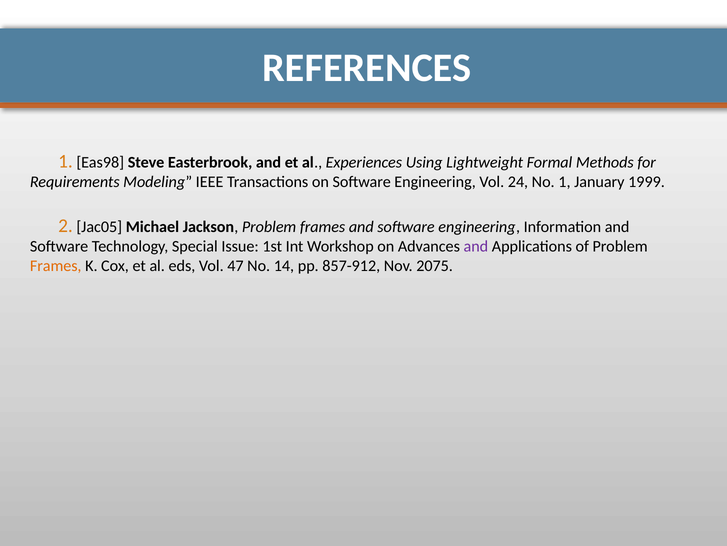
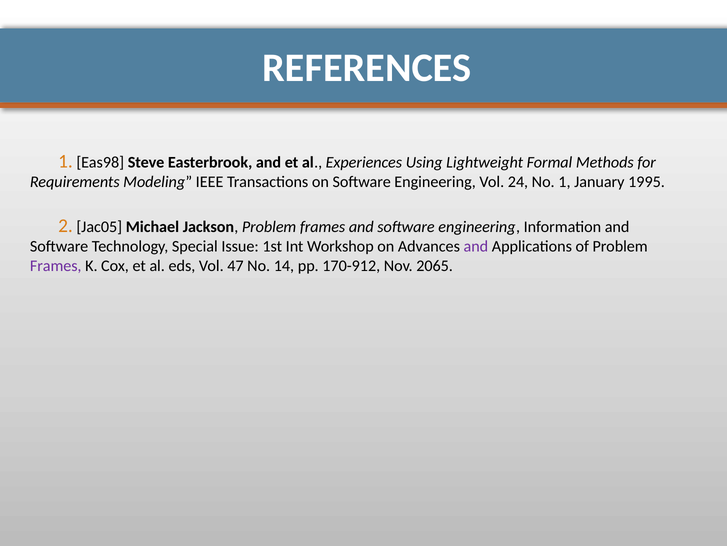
1999: 1999 -> 1995
Frames at (56, 265) colour: orange -> purple
857-912: 857-912 -> 170-912
2075: 2075 -> 2065
